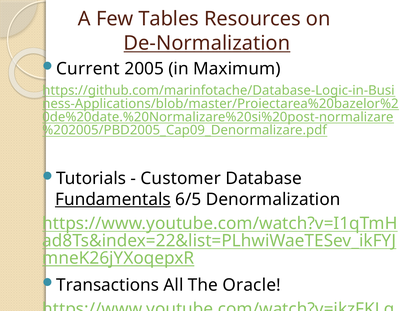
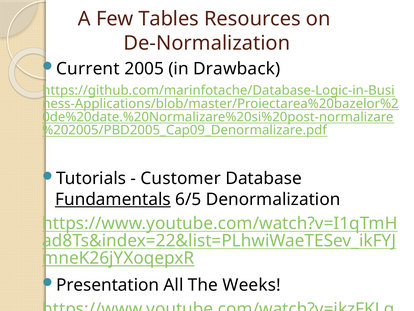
De-Normalization underline: present -> none
Maximum: Maximum -> Drawback
Transactions: Transactions -> Presentation
Oracle: Oracle -> Weeks
